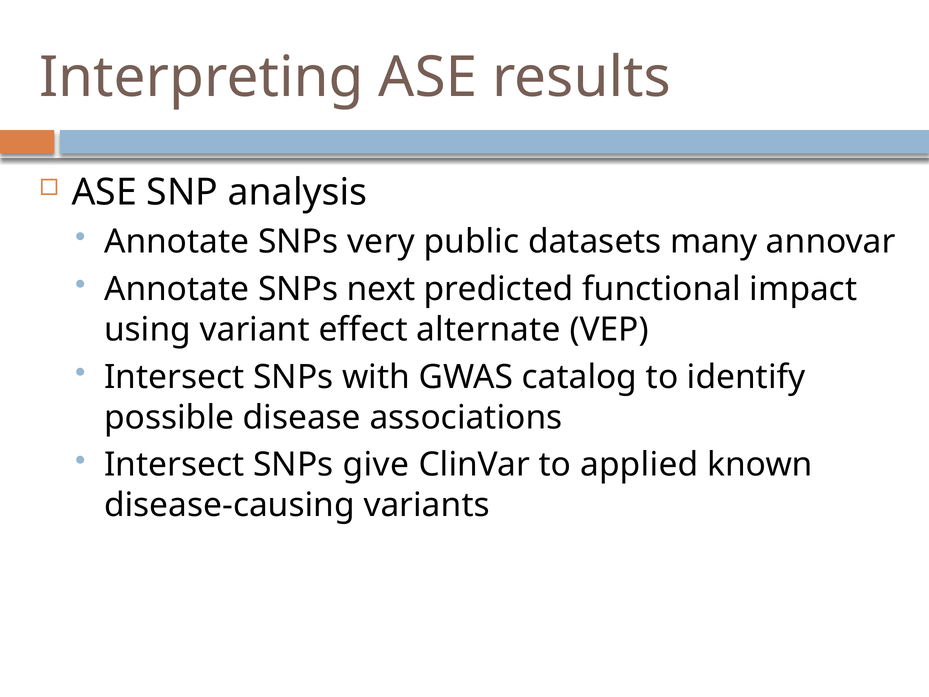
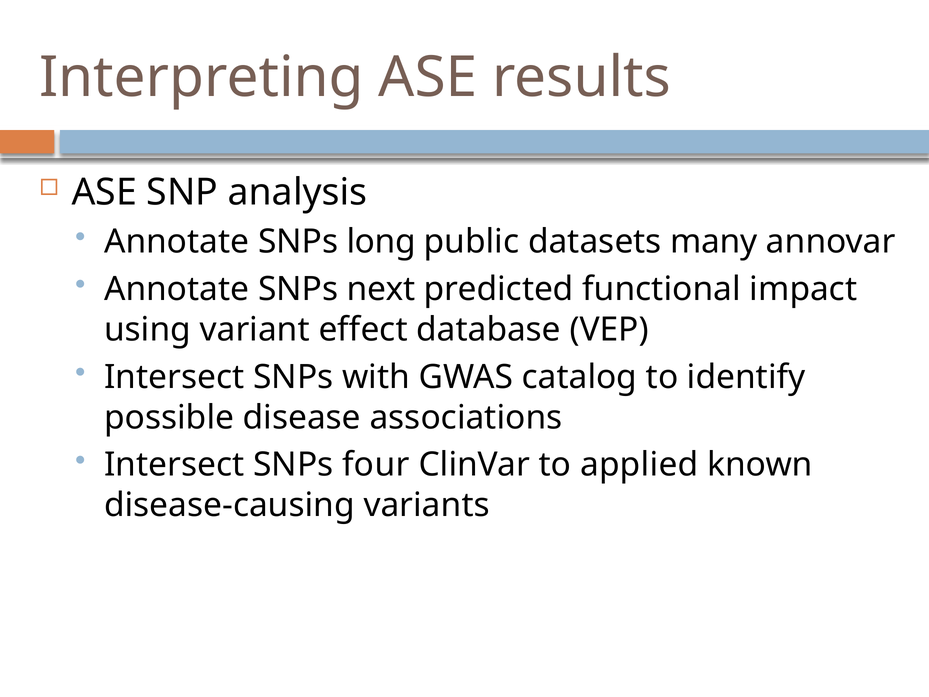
very: very -> long
alternate: alternate -> database
give: give -> four
